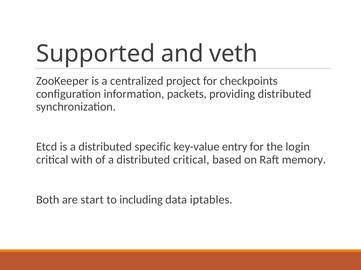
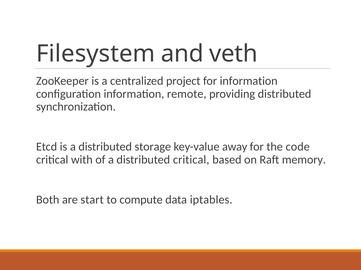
Supported: Supported -> Filesystem
for checkpoints: checkpoints -> information
packets: packets -> remote
specific: specific -> storage
entry: entry -> away
login: login -> code
including: including -> compute
